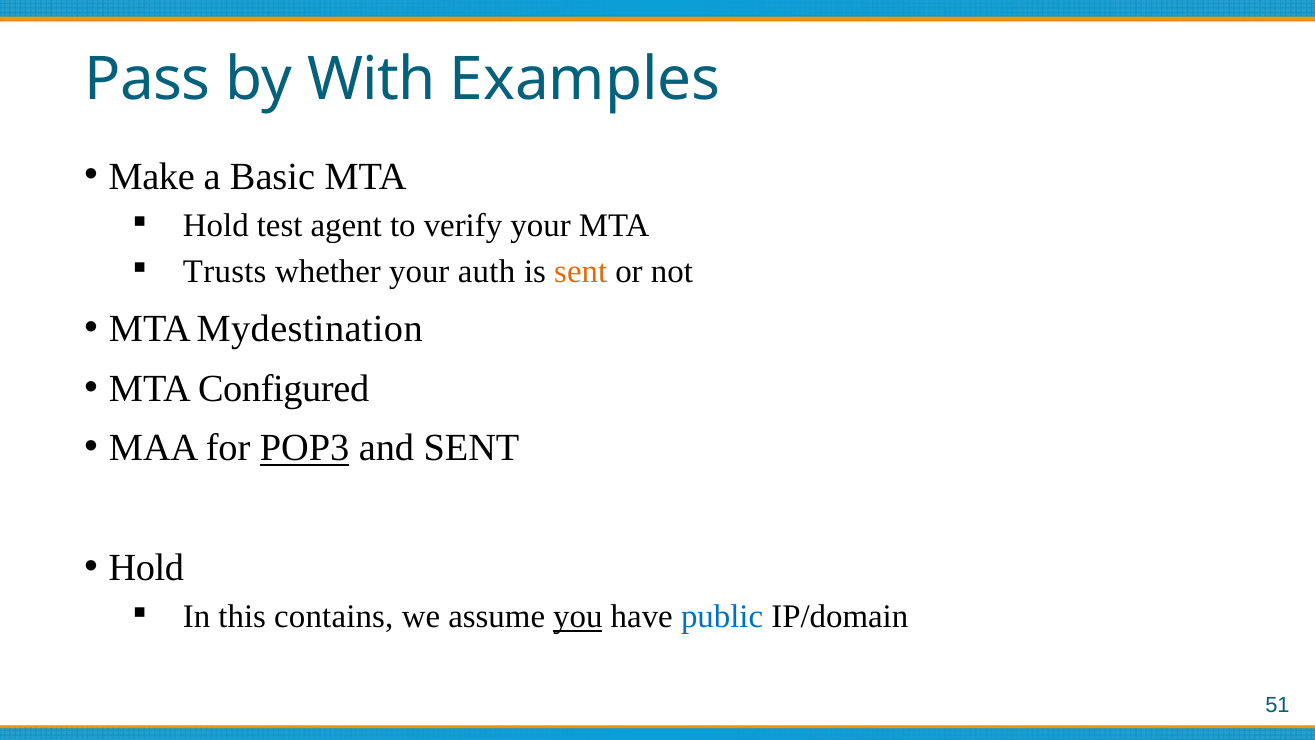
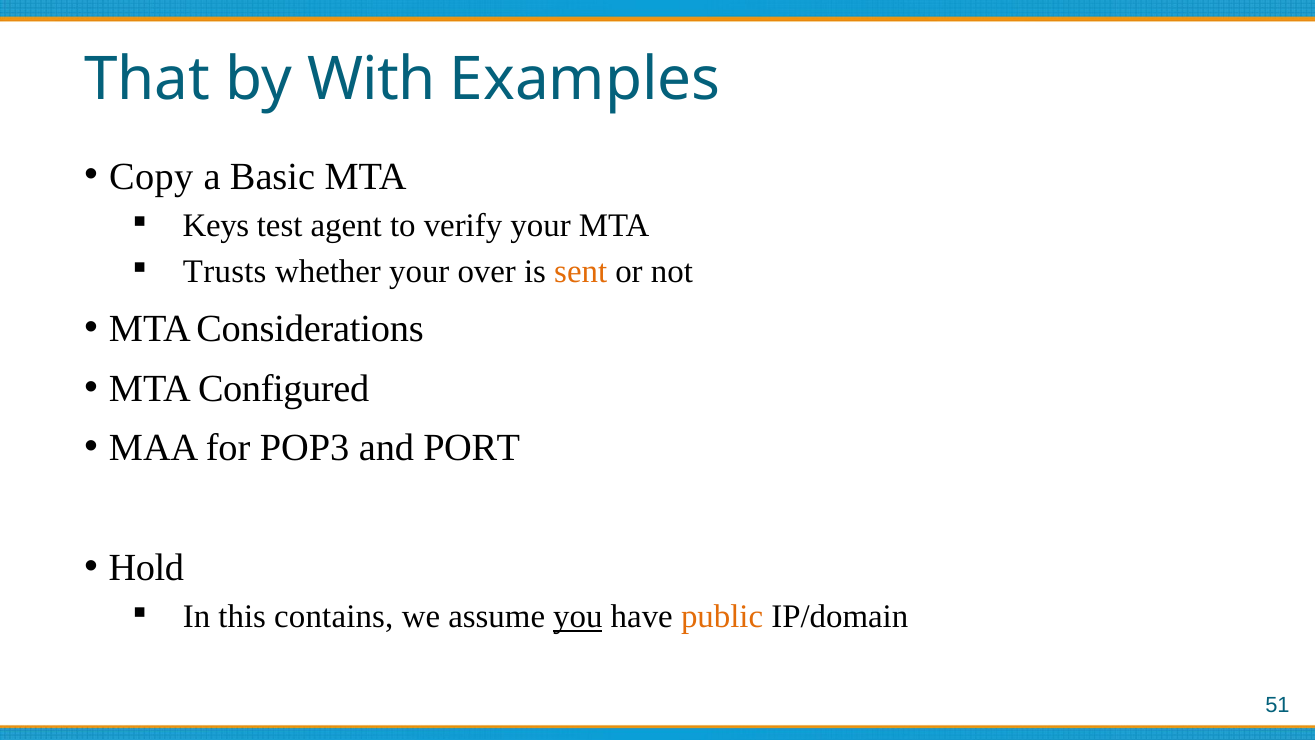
Pass: Pass -> That
Make: Make -> Copy
Hold at (216, 225): Hold -> Keys
auth: auth -> over
Mydestination: Mydestination -> Considerations
POP3 underline: present -> none
and SENT: SENT -> PORT
public colour: blue -> orange
